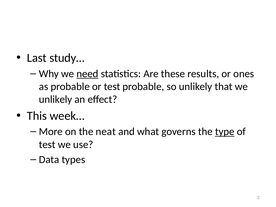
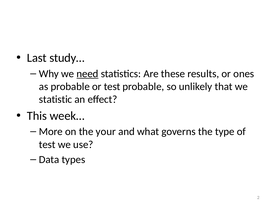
unlikely at (56, 99): unlikely -> statistic
neat: neat -> your
type underline: present -> none
